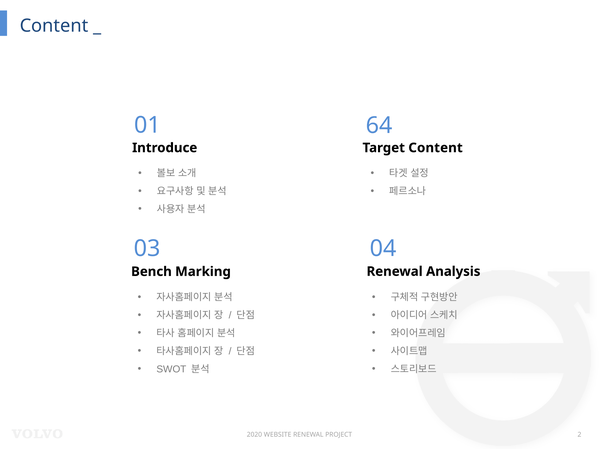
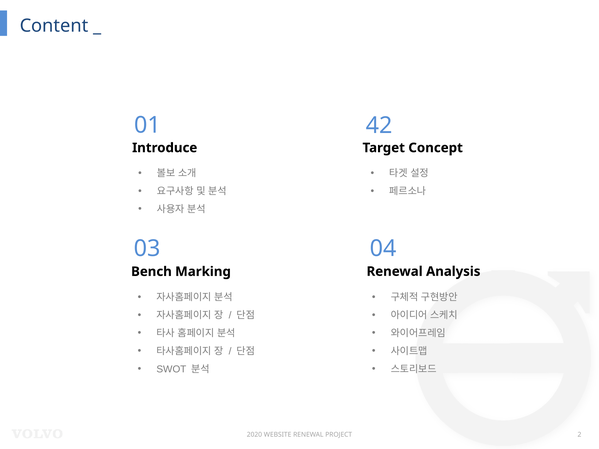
64: 64 -> 42
Target Content: Content -> Concept
